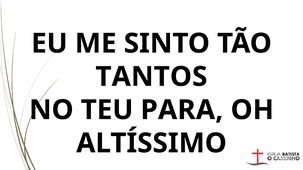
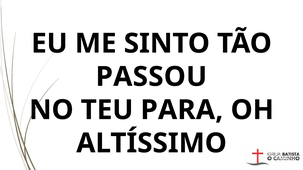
TANTOS: TANTOS -> PASSOU
